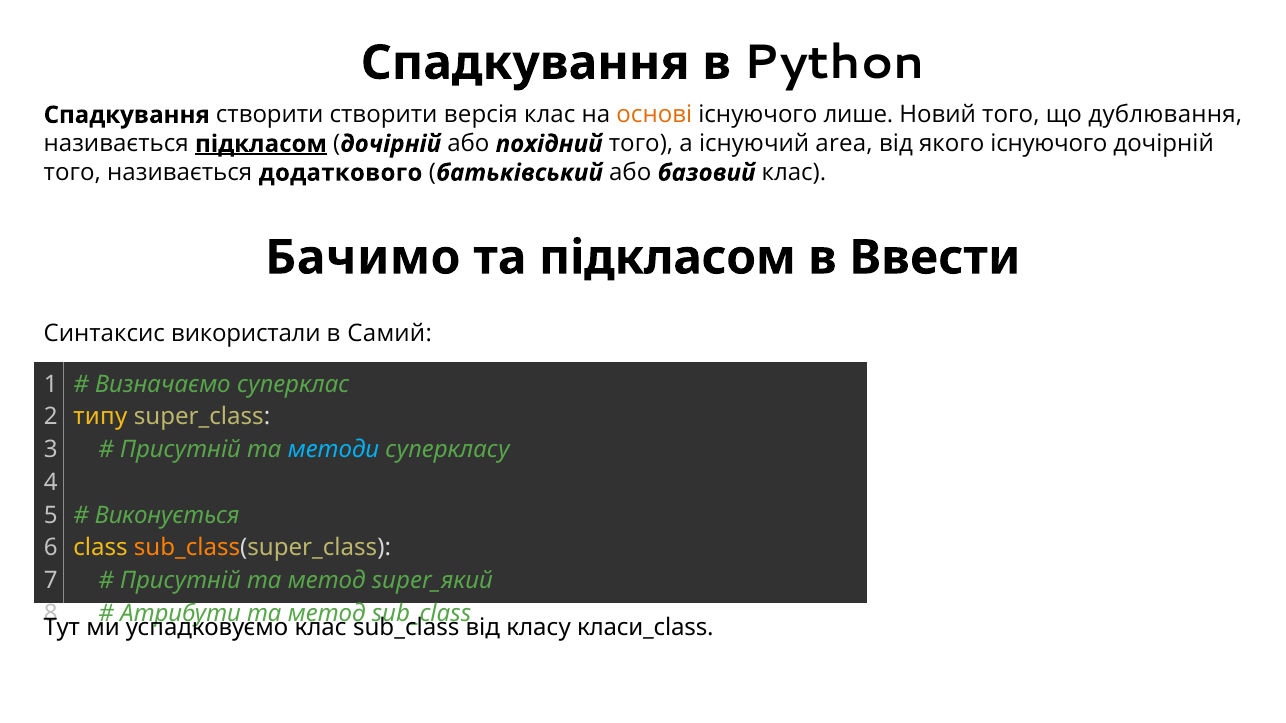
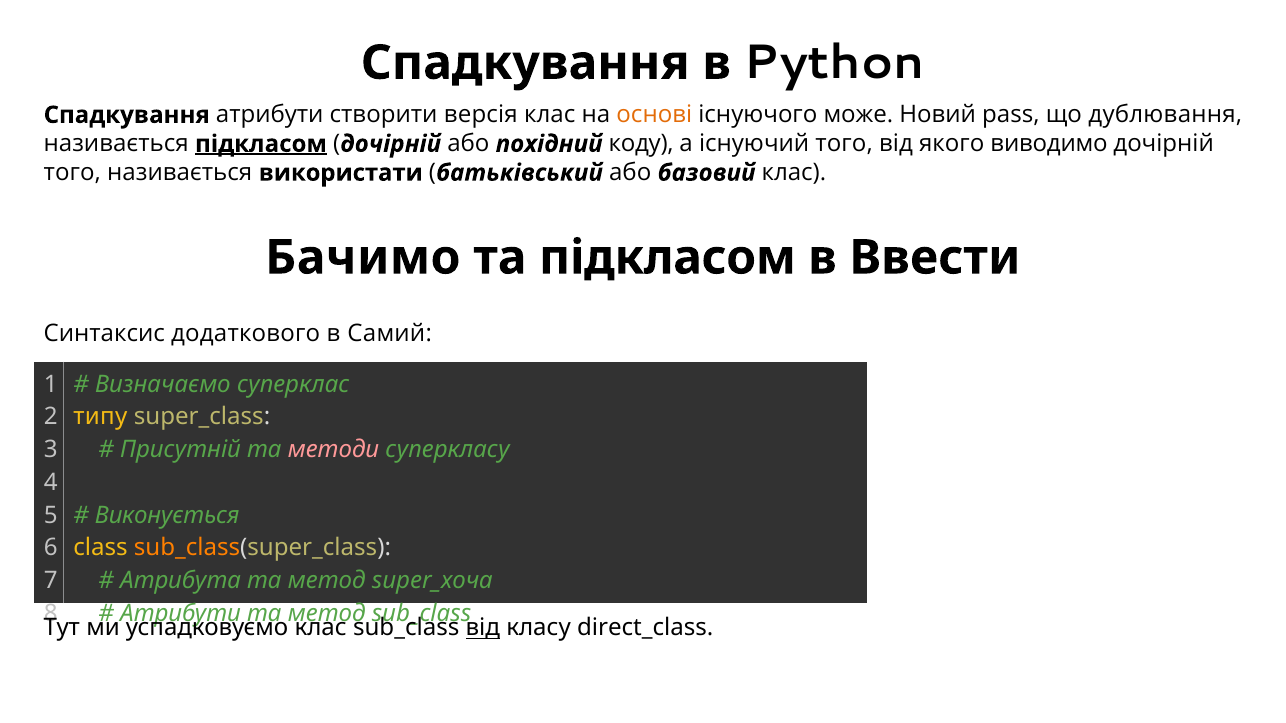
Спадкування створити: створити -> атрибути
лише: лише -> може
Новий того: того -> pass
похідний того: того -> коду
існуючий area: area -> того
якого існуючого: існуючого -> виводимо
додаткового: додаткового -> використати
використали: використали -> додаткового
методи colour: light blue -> pink
Присутній at (181, 581): Присутній -> Атрибута
super_який: super_який -> super_хоча
від at (483, 628) underline: none -> present
класи_class: класи_class -> direct_class
